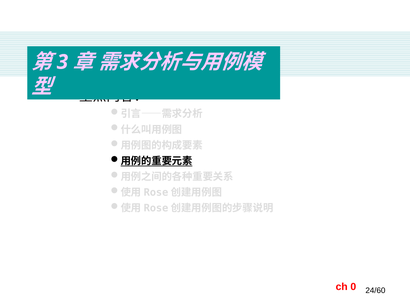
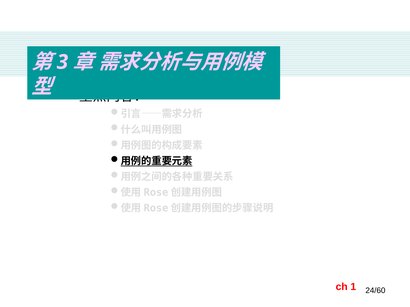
0: 0 -> 1
